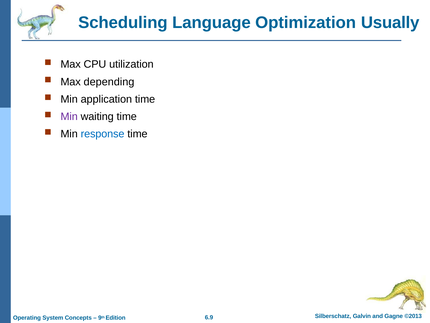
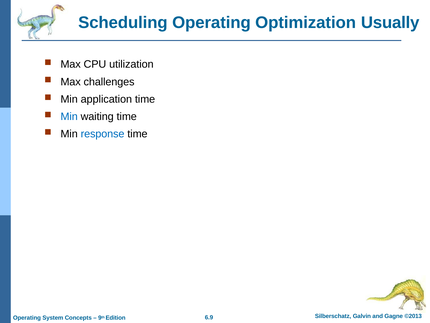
Scheduling Language: Language -> Operating
depending: depending -> challenges
Min at (69, 116) colour: purple -> blue
